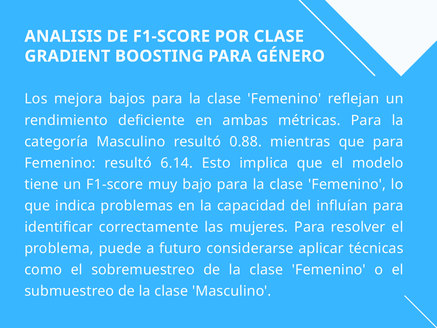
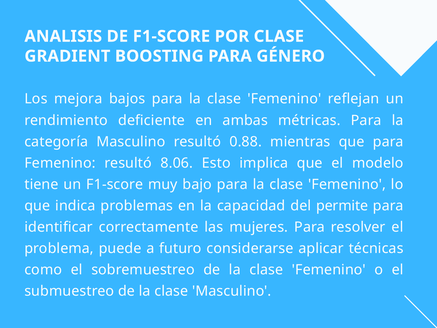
6.14: 6.14 -> 8.06
influían: influían -> permite
